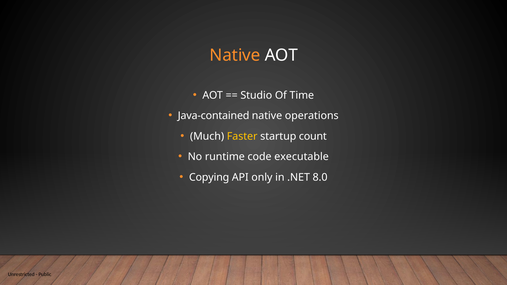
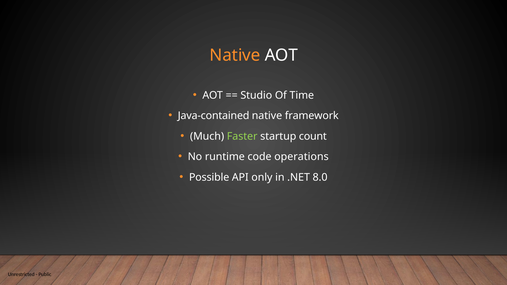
operations: operations -> framework
Faster colour: yellow -> light green
executable: executable -> operations
Copying: Copying -> Possible
